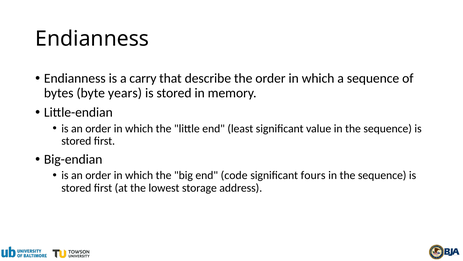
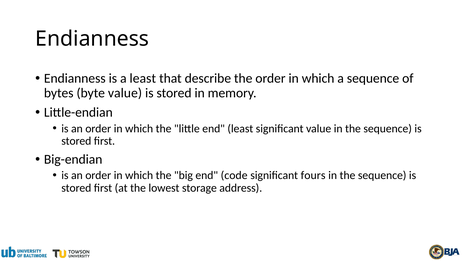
a carry: carry -> least
byte years: years -> value
